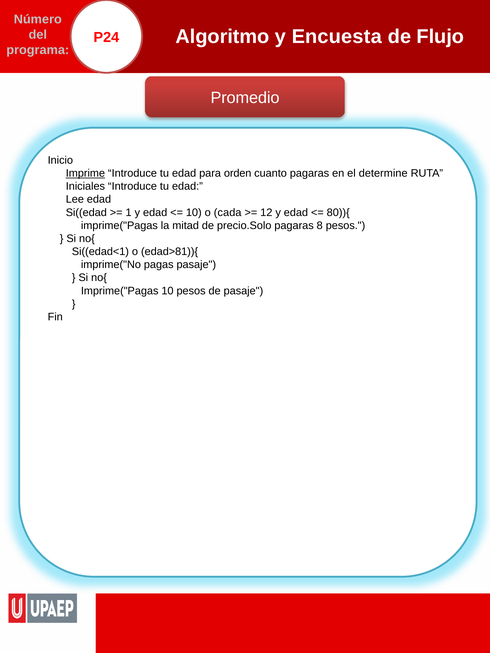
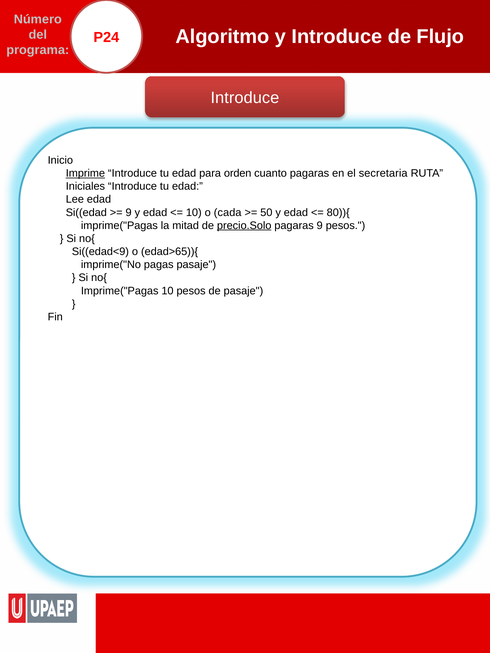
y Encuesta: Encuesta -> Introduce
Promedio at (245, 98): Promedio -> Introduce
determine: determine -> secretaria
1 at (129, 213): 1 -> 9
12: 12 -> 50
precio.Solo underline: none -> present
pagaras 8: 8 -> 9
Si((edad<1: Si((edad<1 -> Si((edad<9
edad>81)){: edad>81)){ -> edad>65)){
